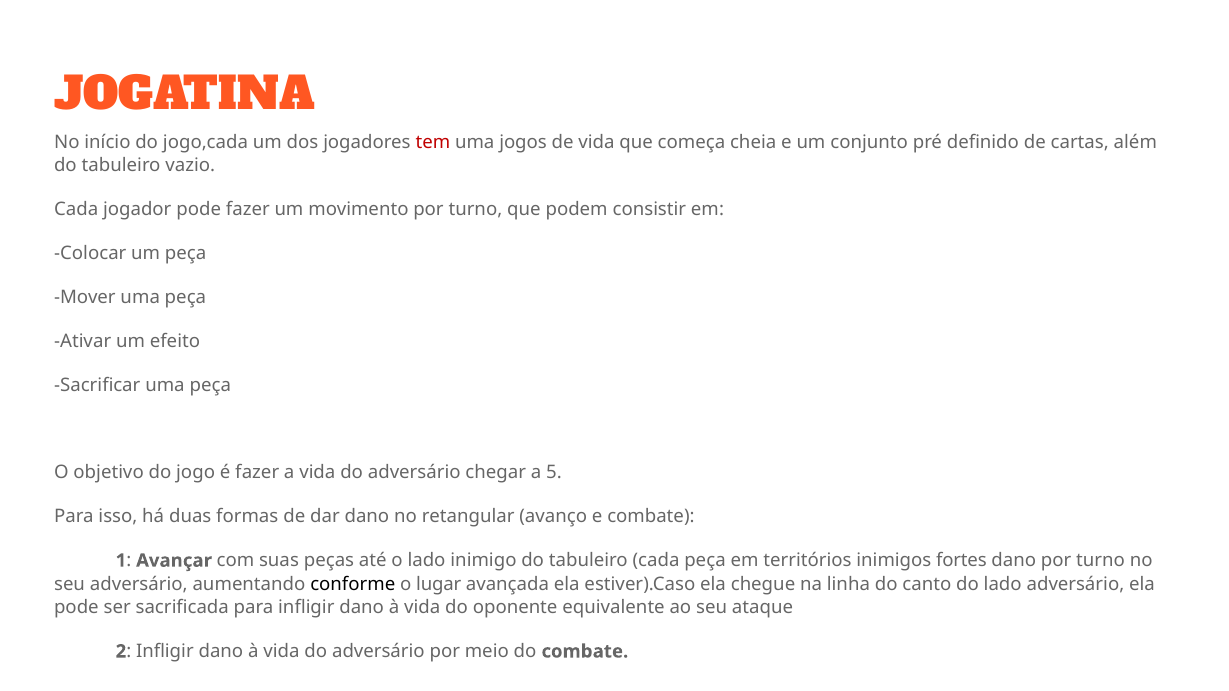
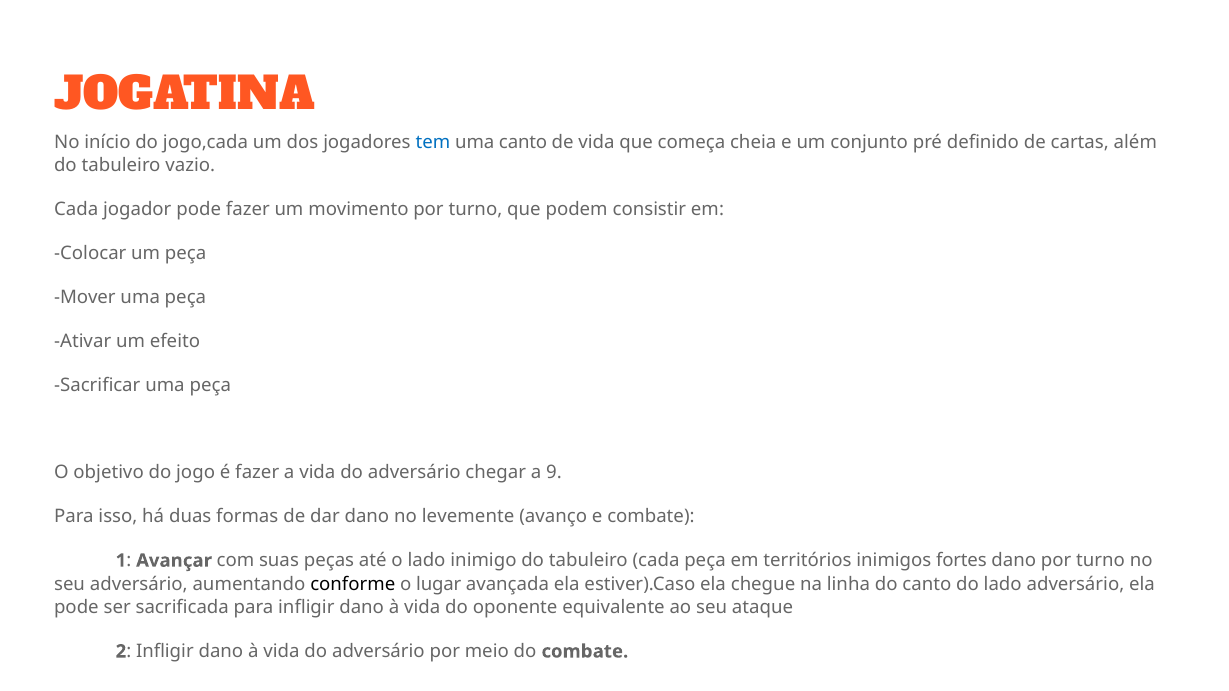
tem colour: red -> blue
uma jogos: jogos -> canto
5: 5 -> 9
retangular: retangular -> levemente
